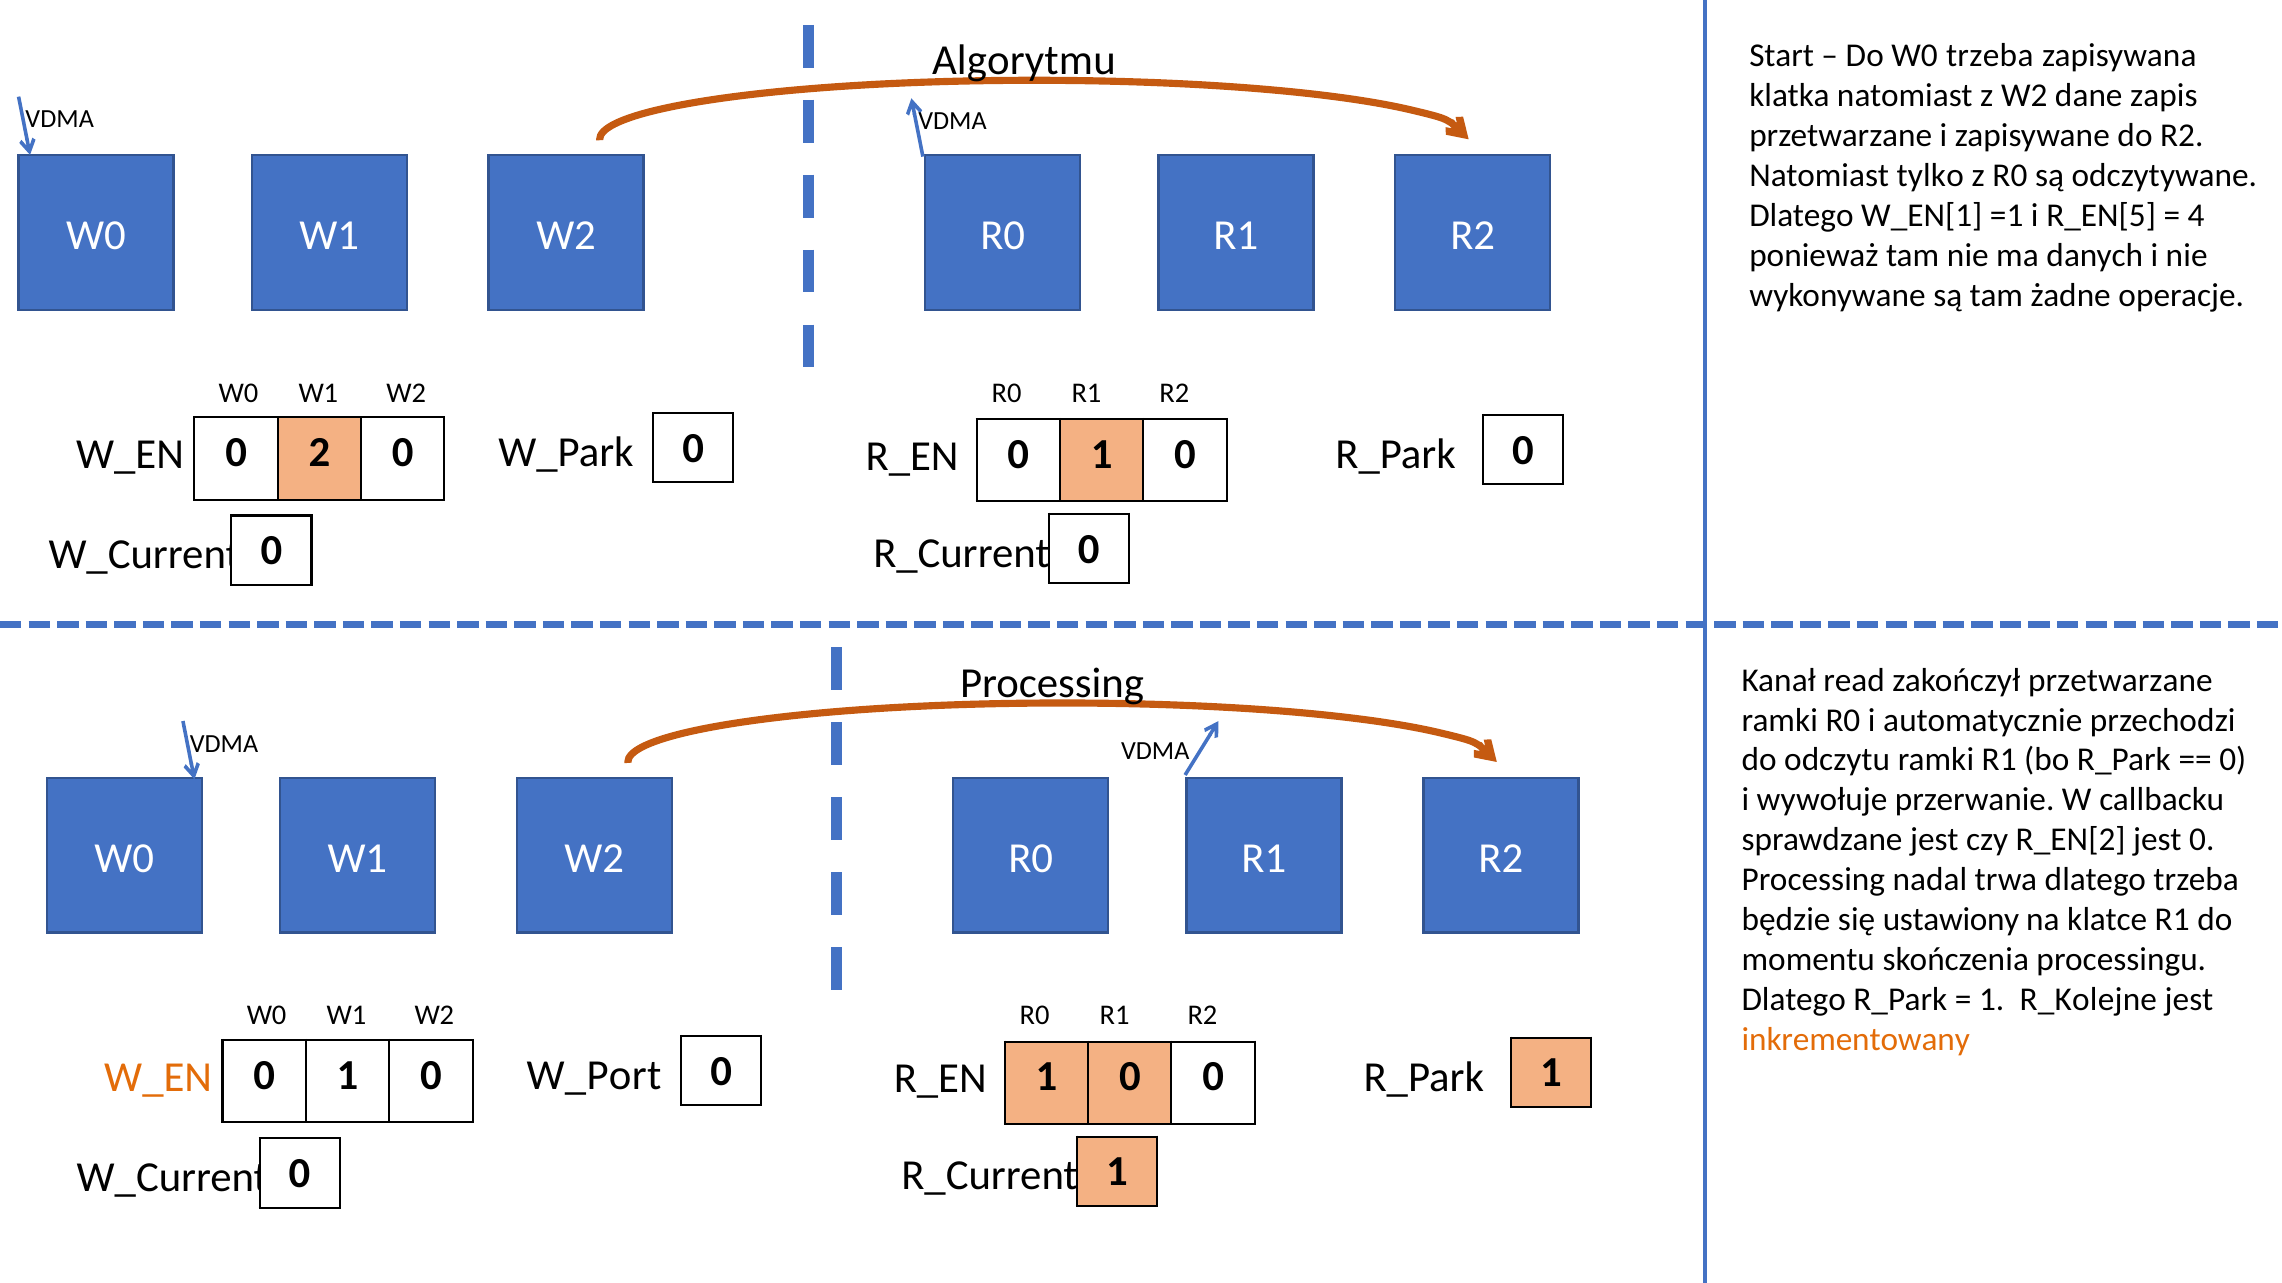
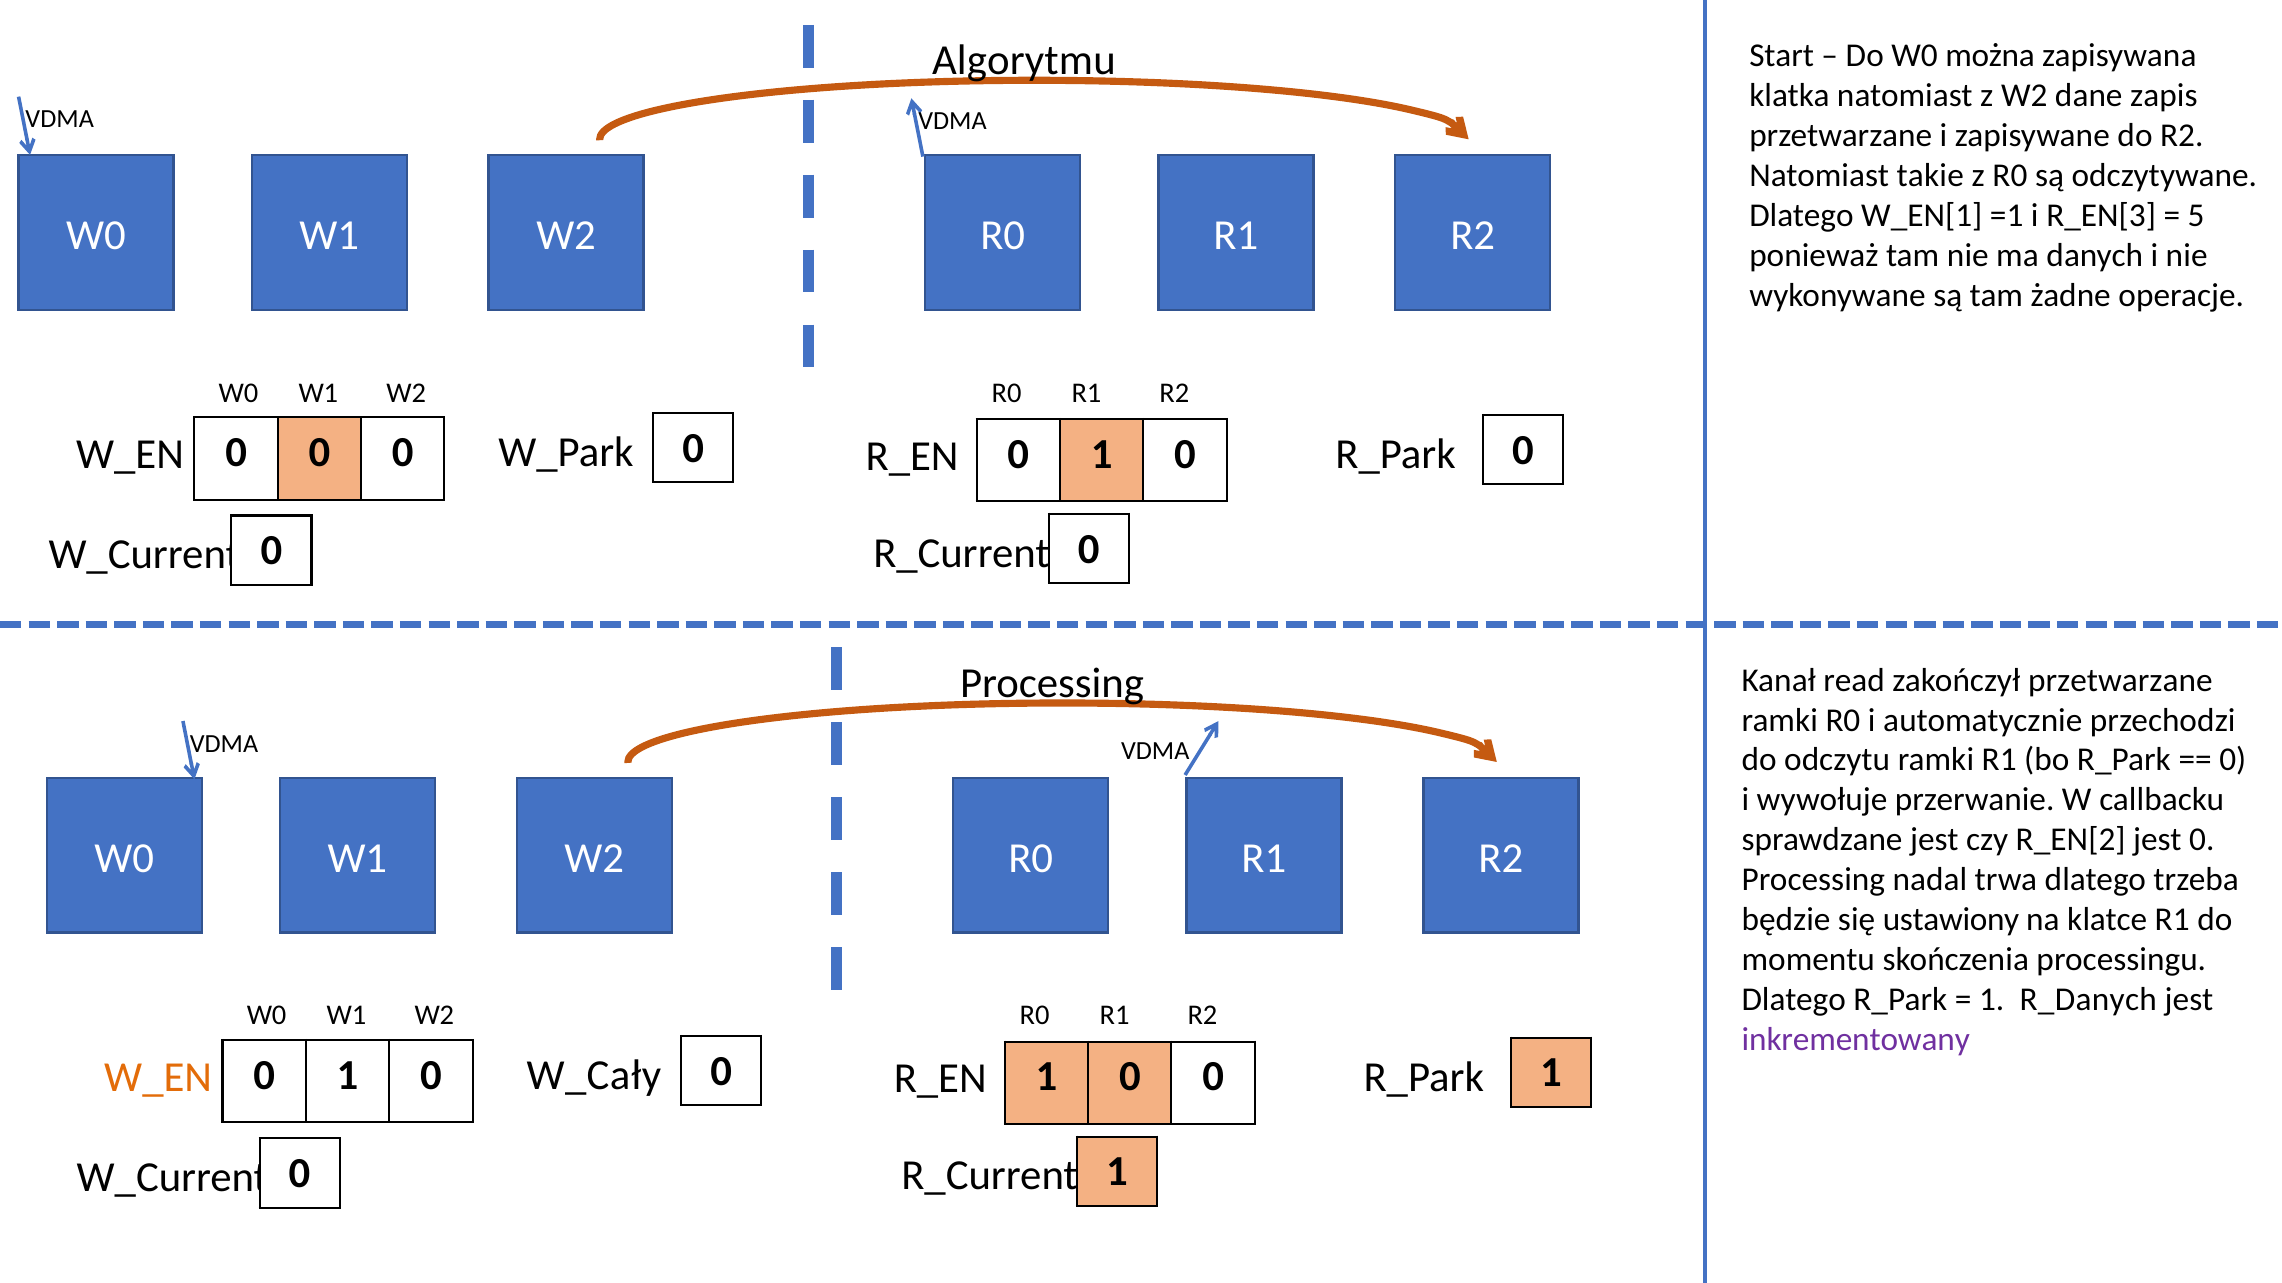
W0 trzeba: trzeba -> można
tylko: tylko -> takie
R_EN[5: R_EN[5 -> R_EN[3
4: 4 -> 5
2 at (319, 453): 2 -> 0
R_Kolejne: R_Kolejne -> R_Danych
inkrementowany colour: orange -> purple
W_Port: W_Port -> W_Cały
